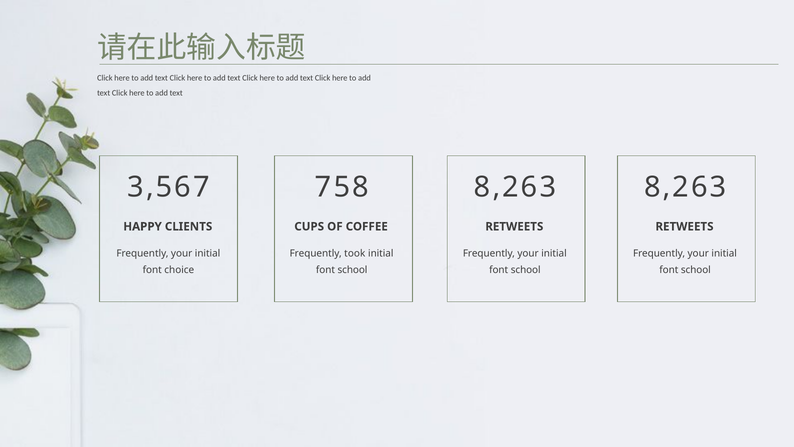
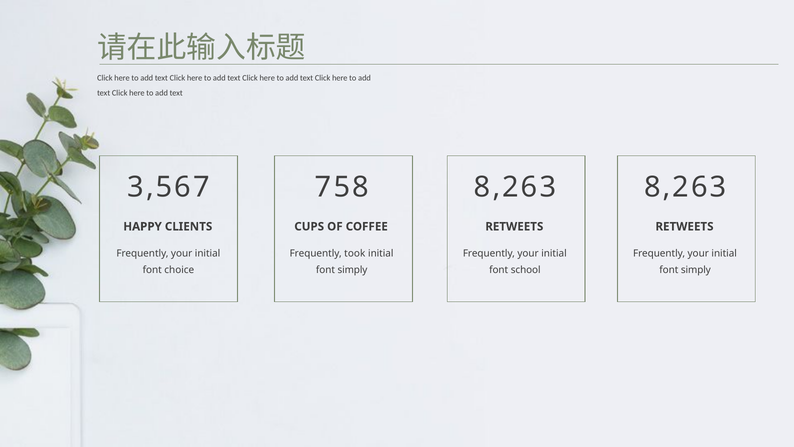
school at (352, 270): school -> simply
school at (696, 270): school -> simply
